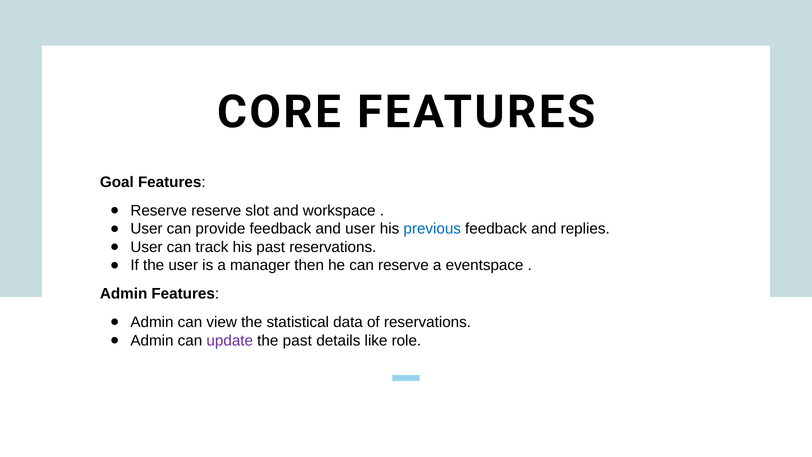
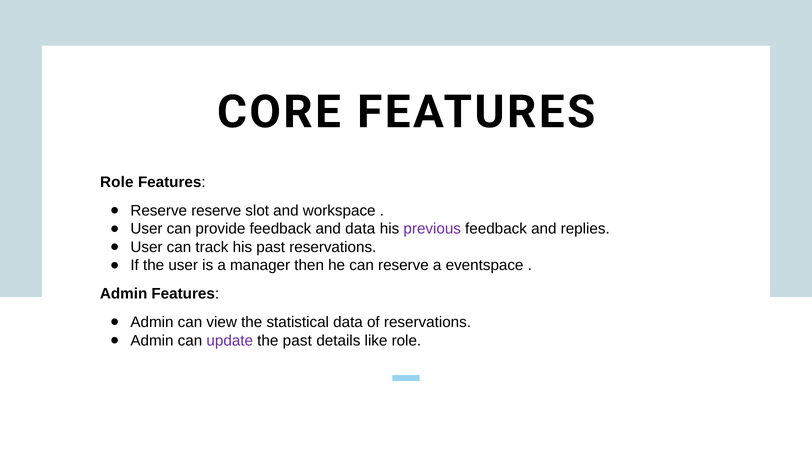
Goal at (117, 182): Goal -> Role
and user: user -> data
previous colour: blue -> purple
